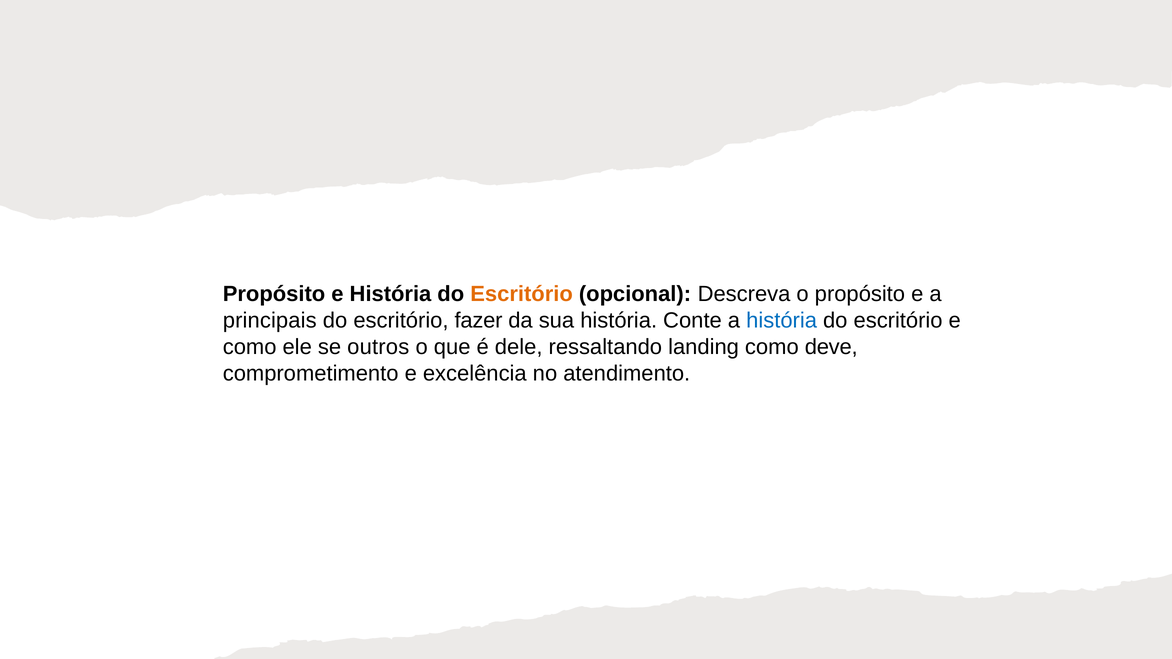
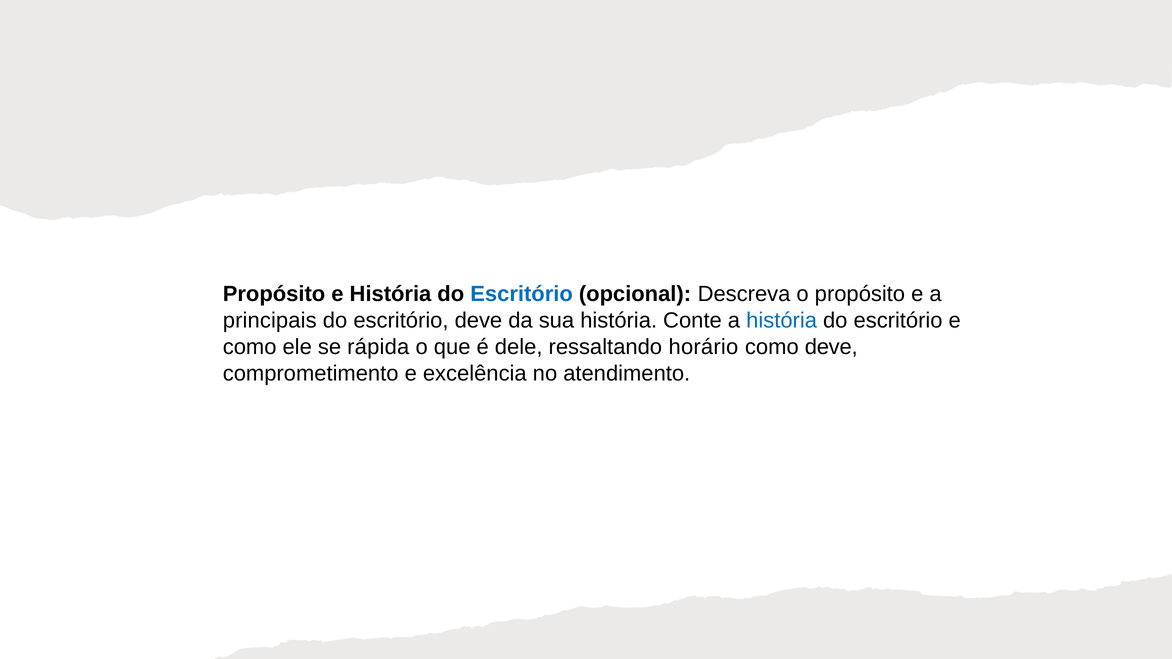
Escritório at (522, 294) colour: orange -> blue
escritório fazer: fazer -> deve
outros: outros -> rápida
landing: landing -> horário
